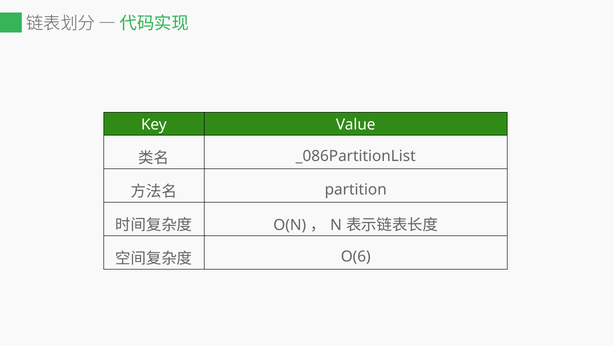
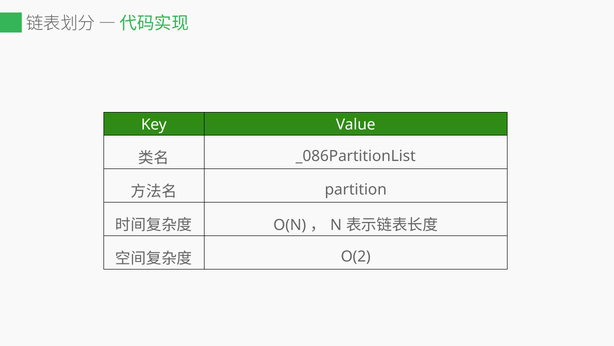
O(6: O(6 -> O(2
